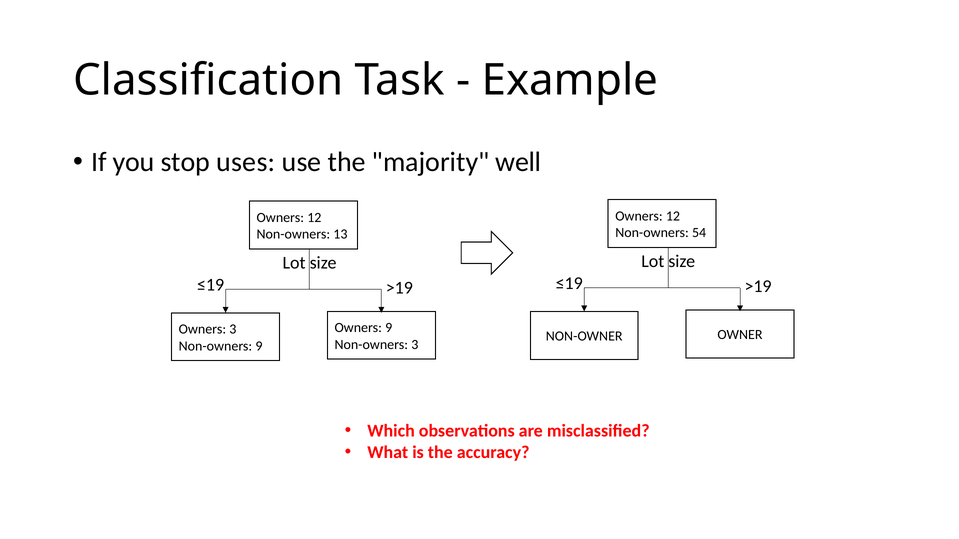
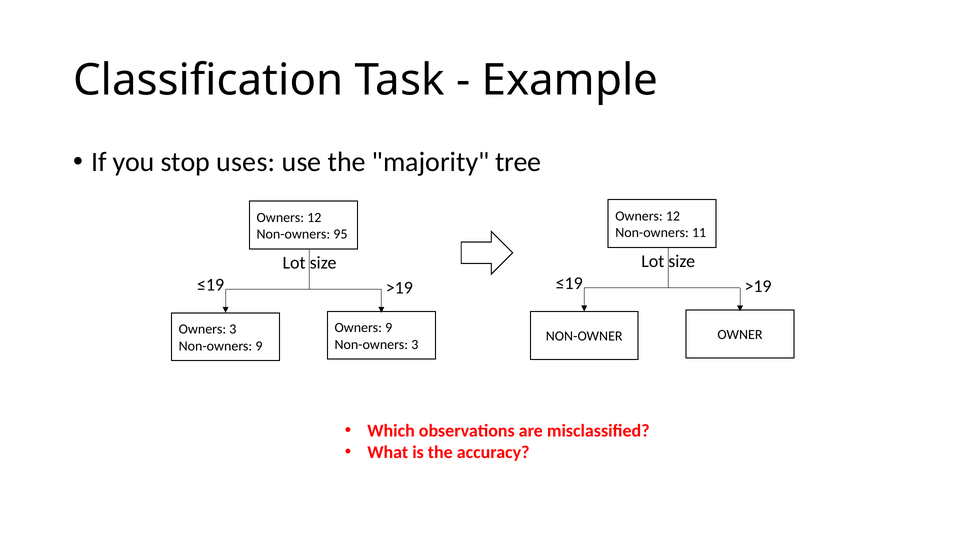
well: well -> tree
54: 54 -> 11
13: 13 -> 95
